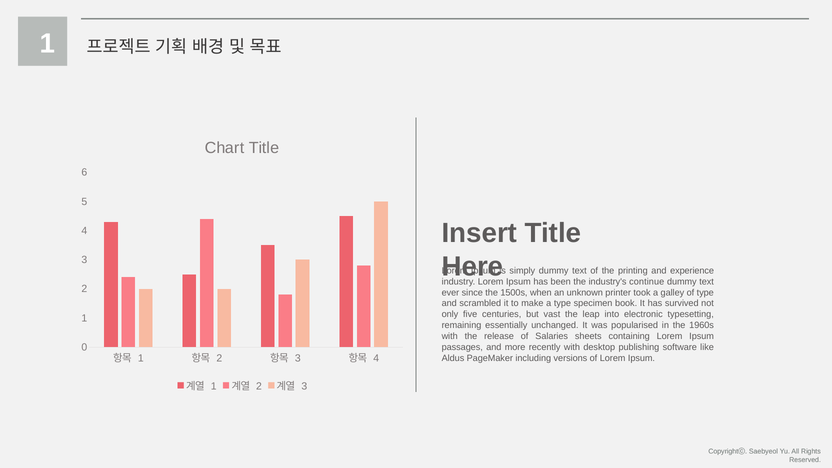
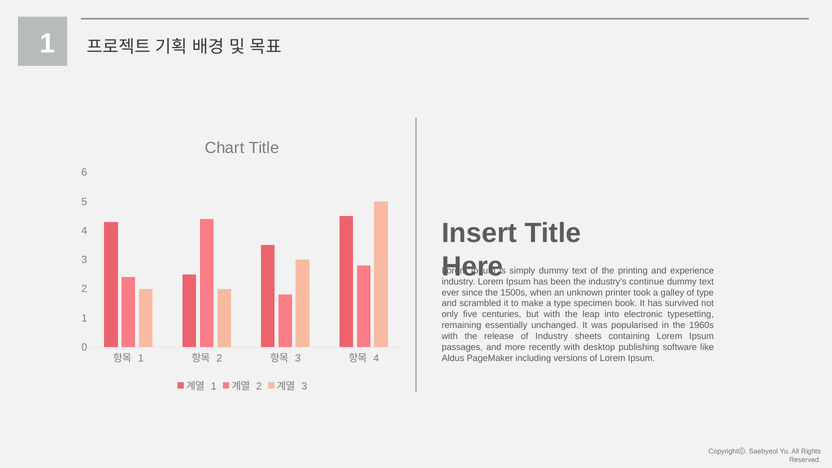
but vast: vast -> with
of Salaries: Salaries -> Industry
